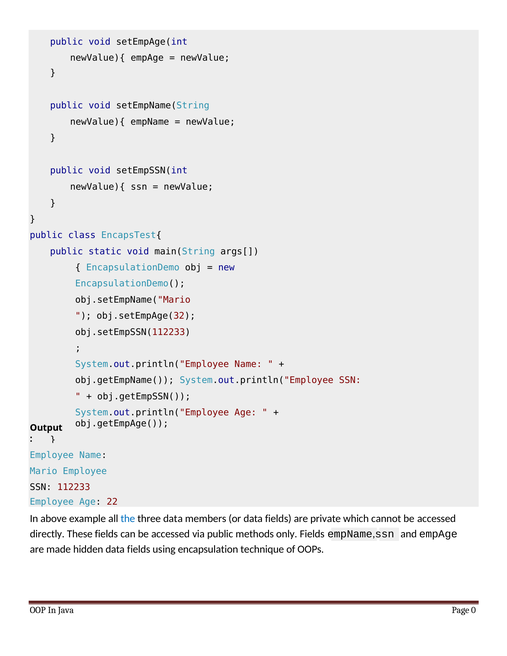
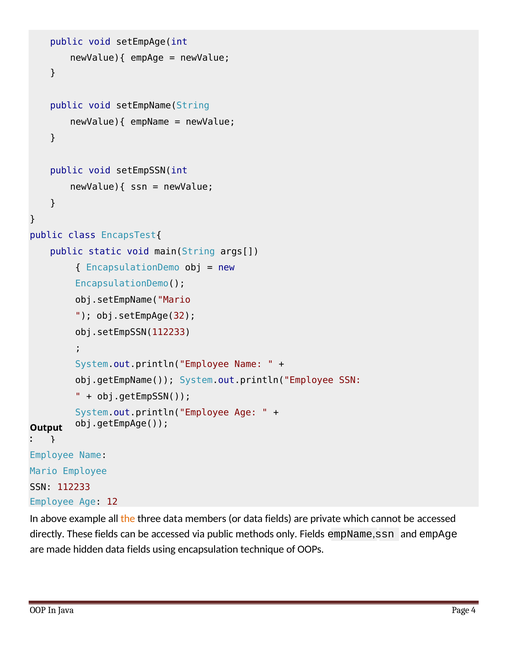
22: 22 -> 12
the colour: blue -> orange
0: 0 -> 4
